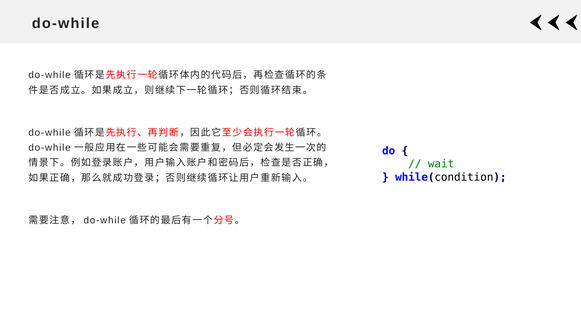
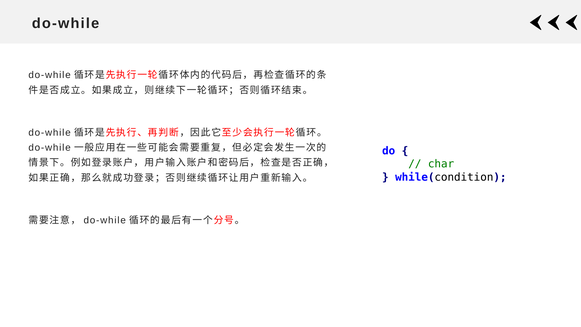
wait: wait -> char
